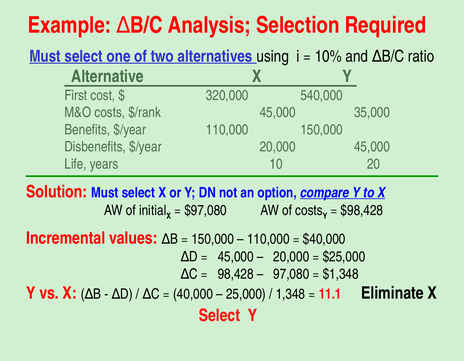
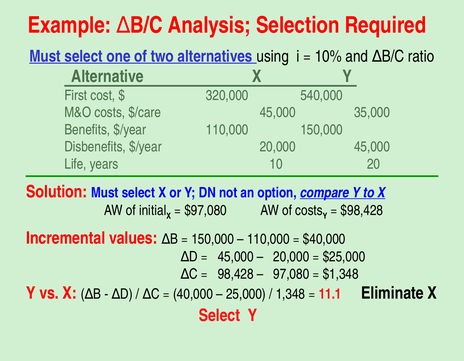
$/rank: $/rank -> $/care
